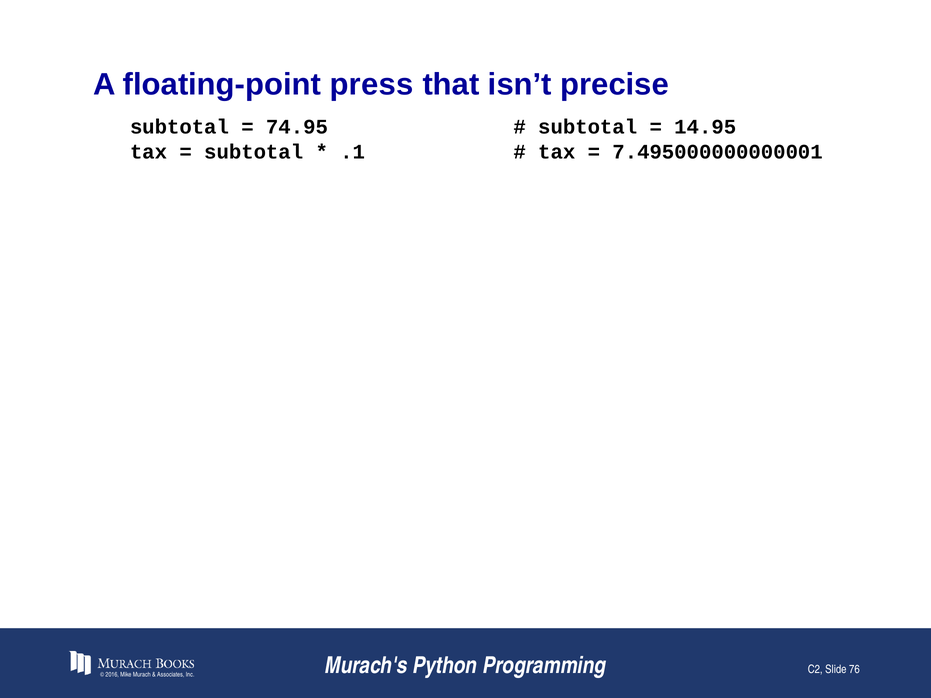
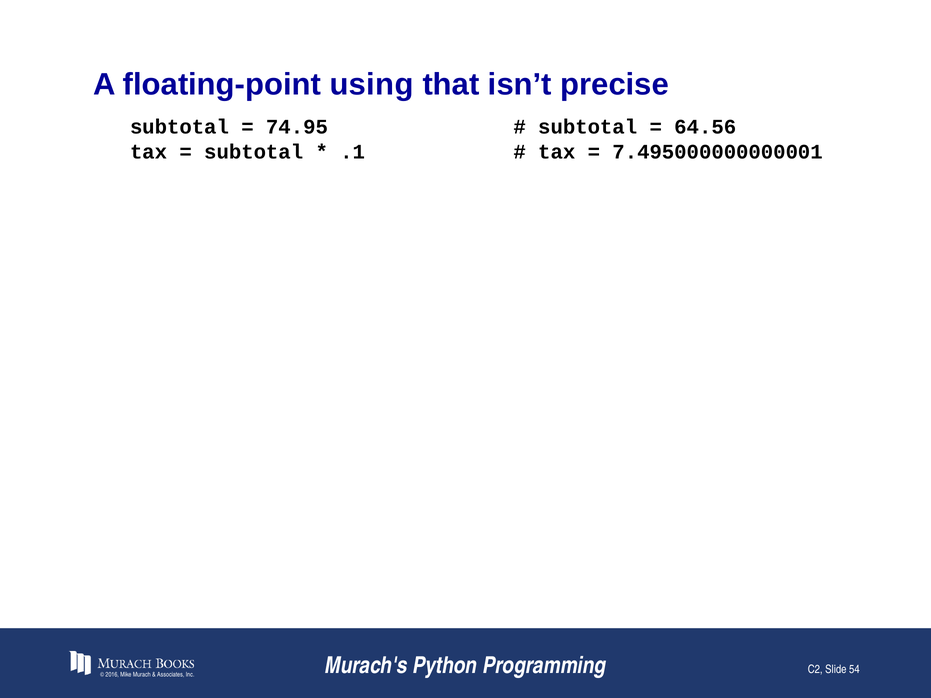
press: press -> using
14.95: 14.95 -> 64.56
76: 76 -> 54
